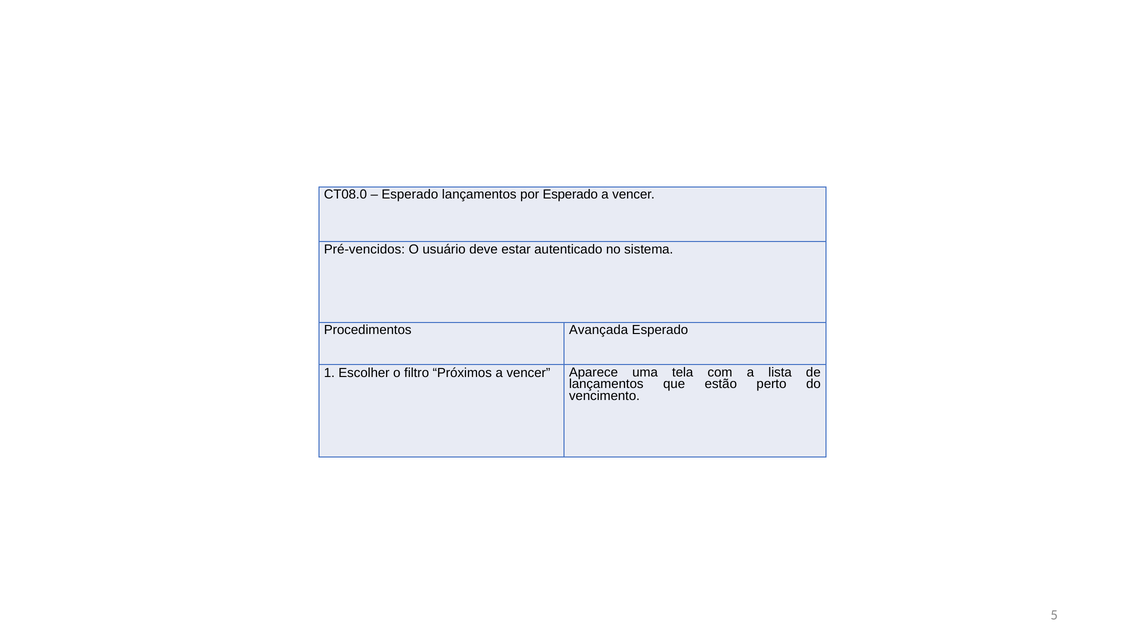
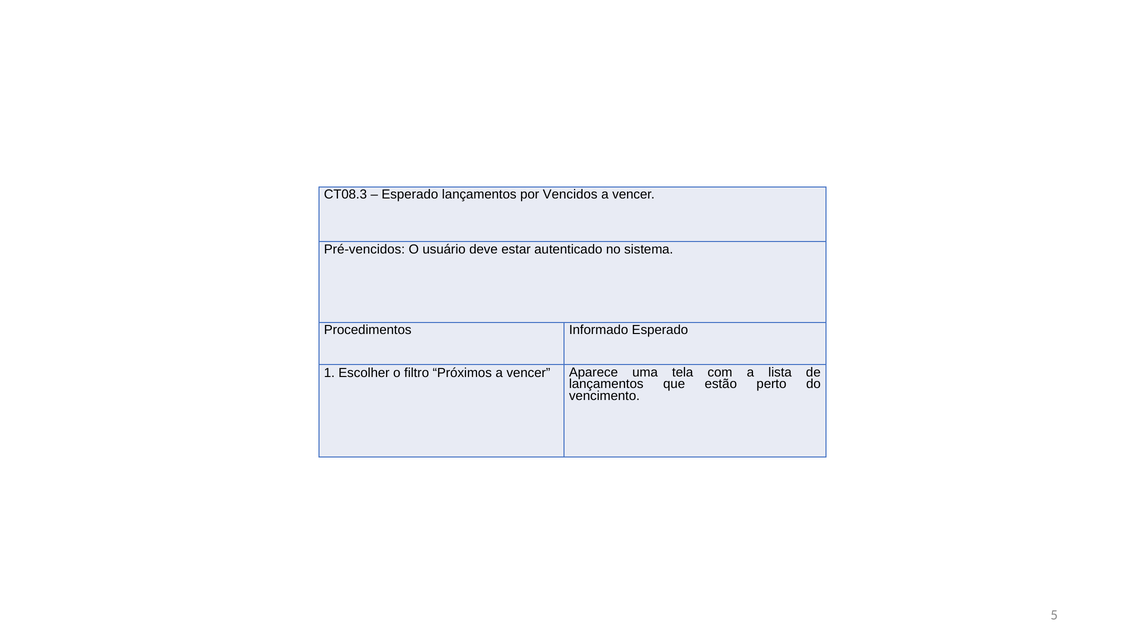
CT08.0: CT08.0 -> CT08.3
por Esperado: Esperado -> Vencidos
Avançada: Avançada -> Informado
